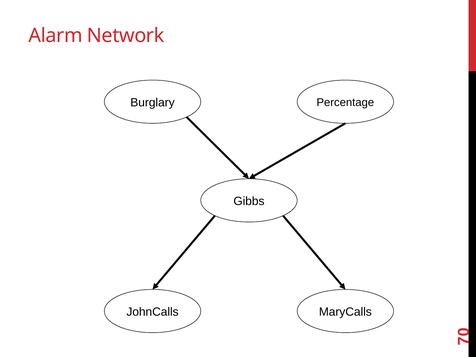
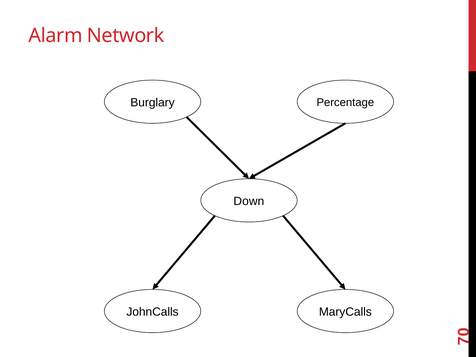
Gibbs: Gibbs -> Down
